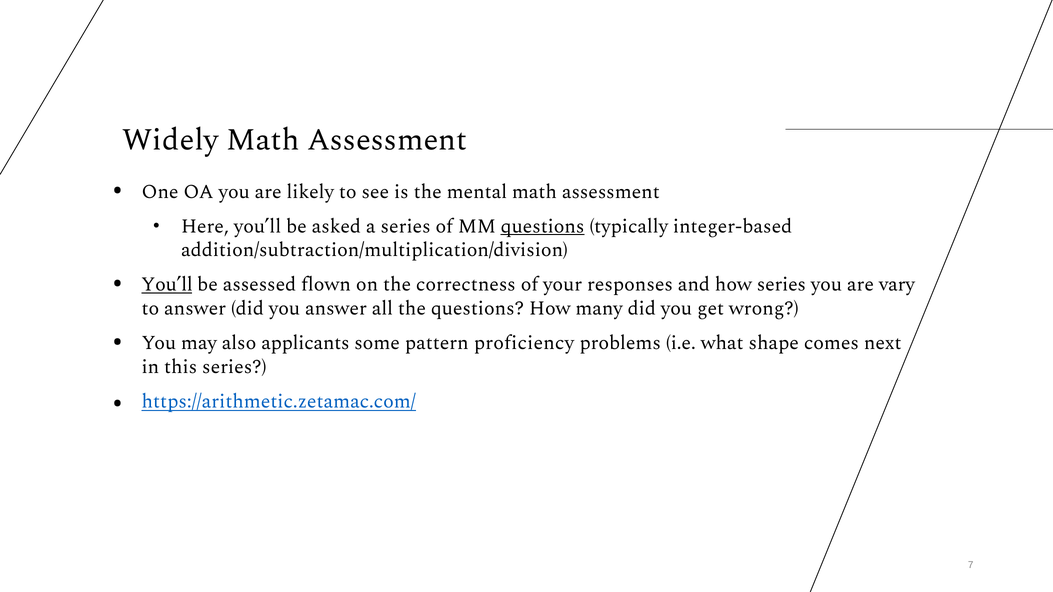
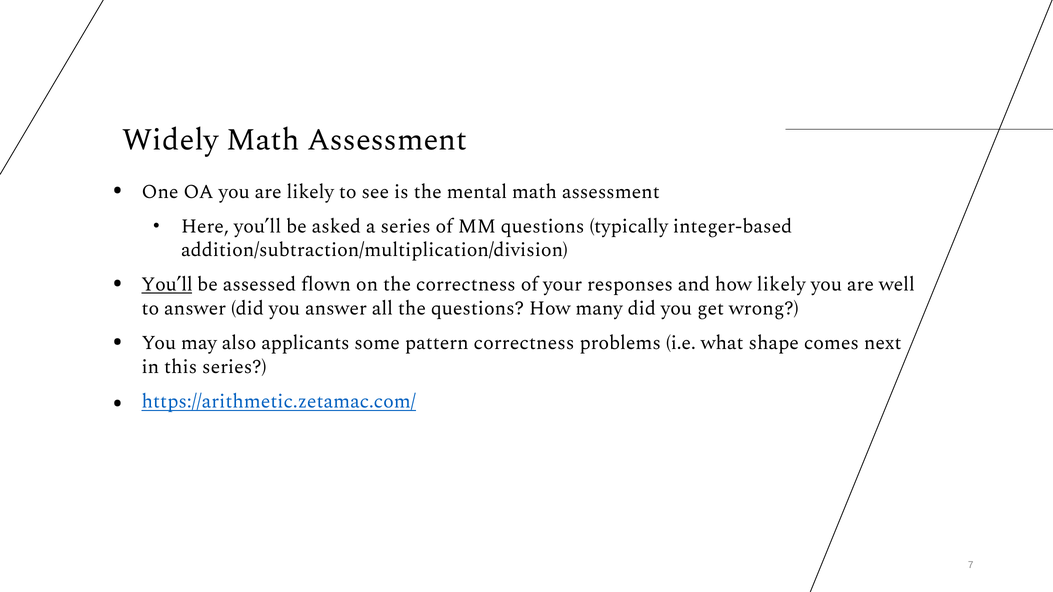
questions at (543, 226) underline: present -> none
how series: series -> likely
vary: vary -> well
pattern proficiency: proficiency -> correctness
